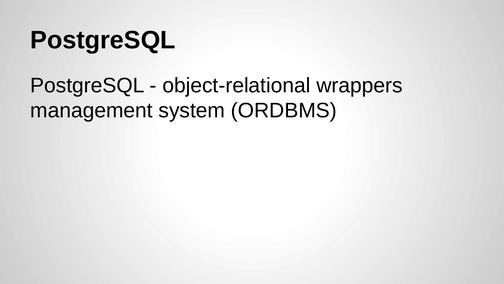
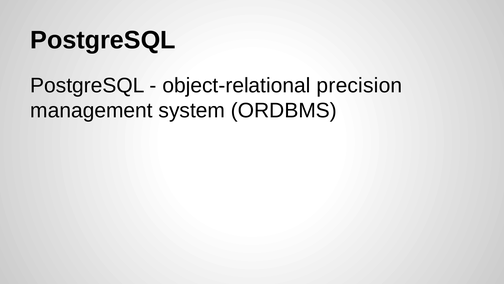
wrappers: wrappers -> precision
